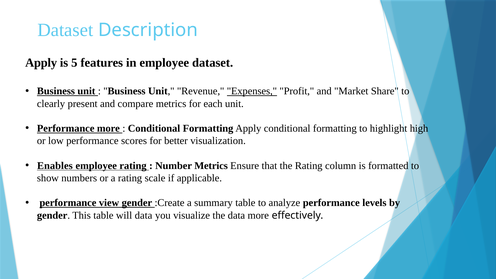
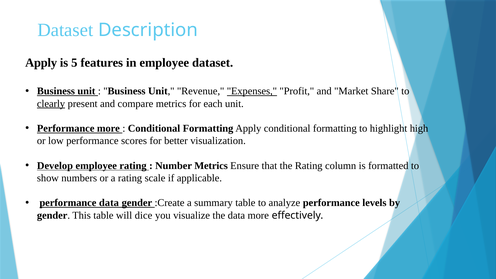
clearly underline: none -> present
Enables: Enables -> Develop
performance view: view -> data
will data: data -> dice
